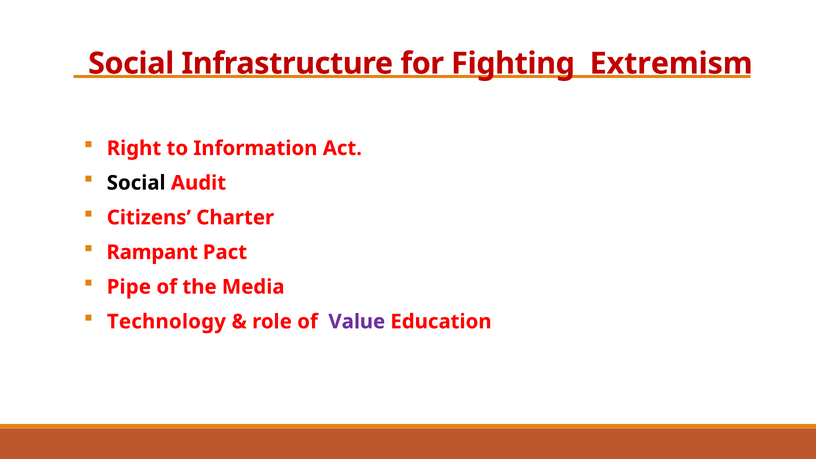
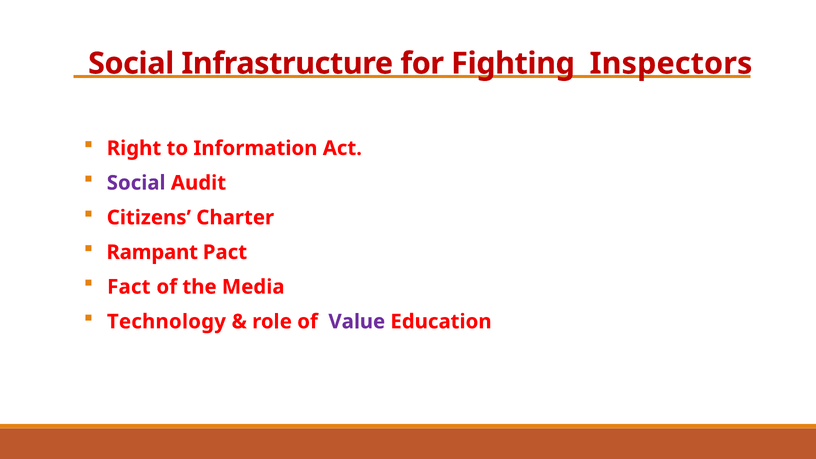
Extremism: Extremism -> Inspectors
Social at (136, 183) colour: black -> purple
Pipe: Pipe -> Fact
